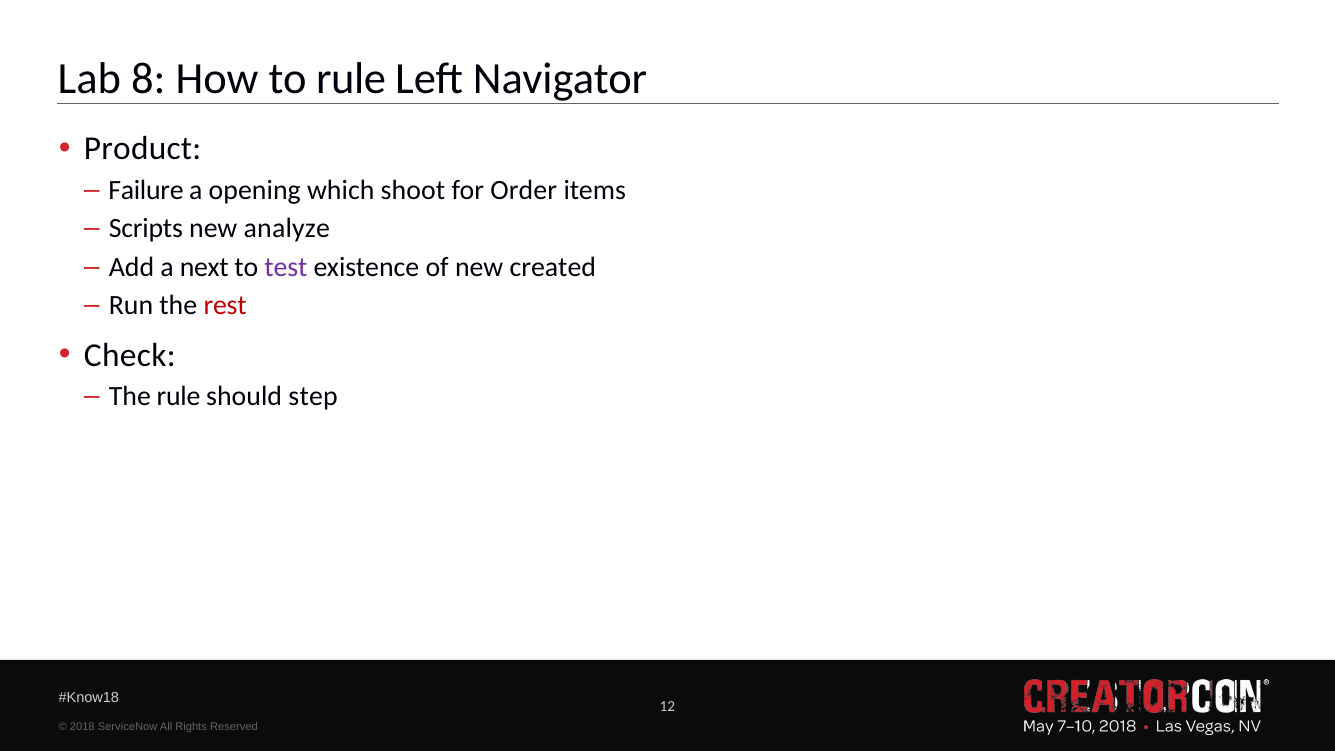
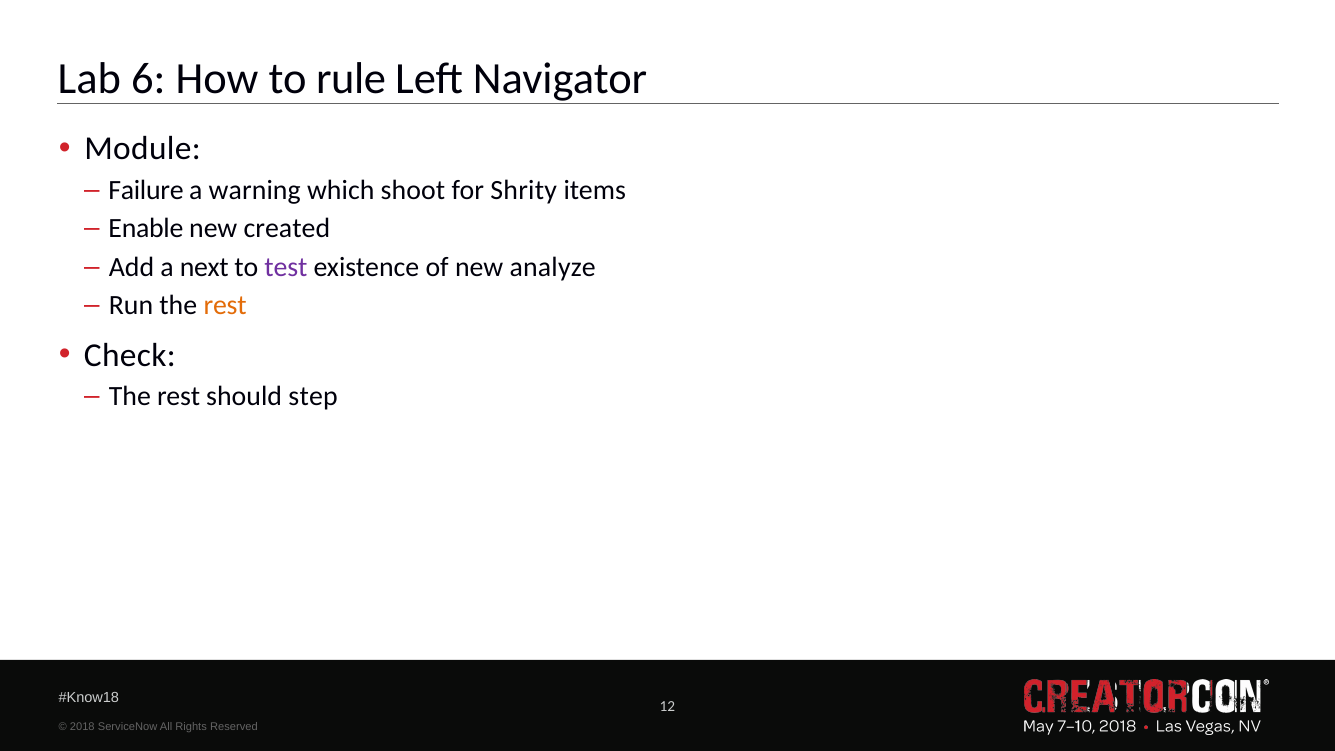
8: 8 -> 6
Product: Product -> Module
opening: opening -> warning
Order: Order -> Shrity
Scripts: Scripts -> Enable
analyze: analyze -> created
created: created -> analyze
rest at (225, 306) colour: red -> orange
rule at (179, 397): rule -> rest
